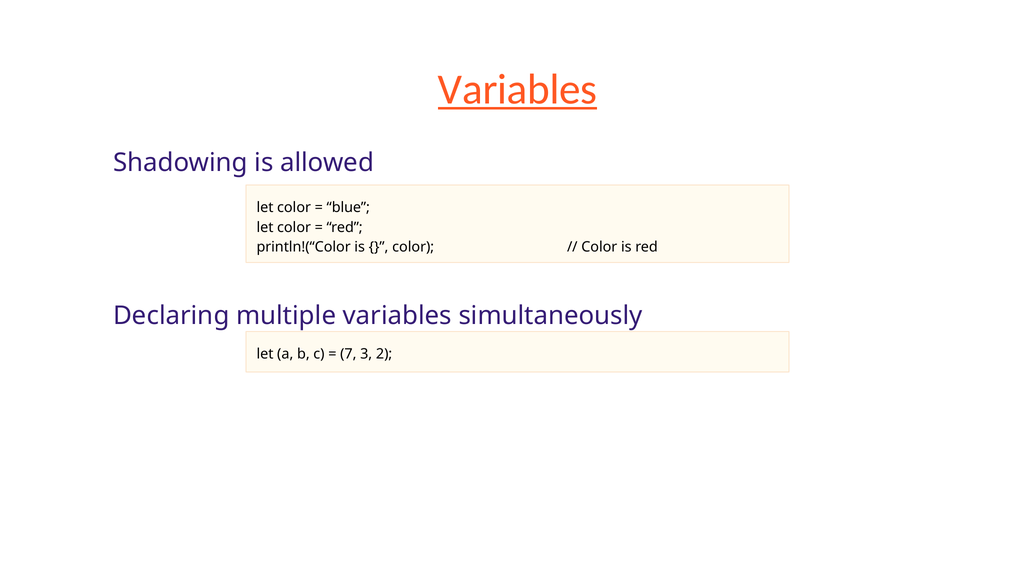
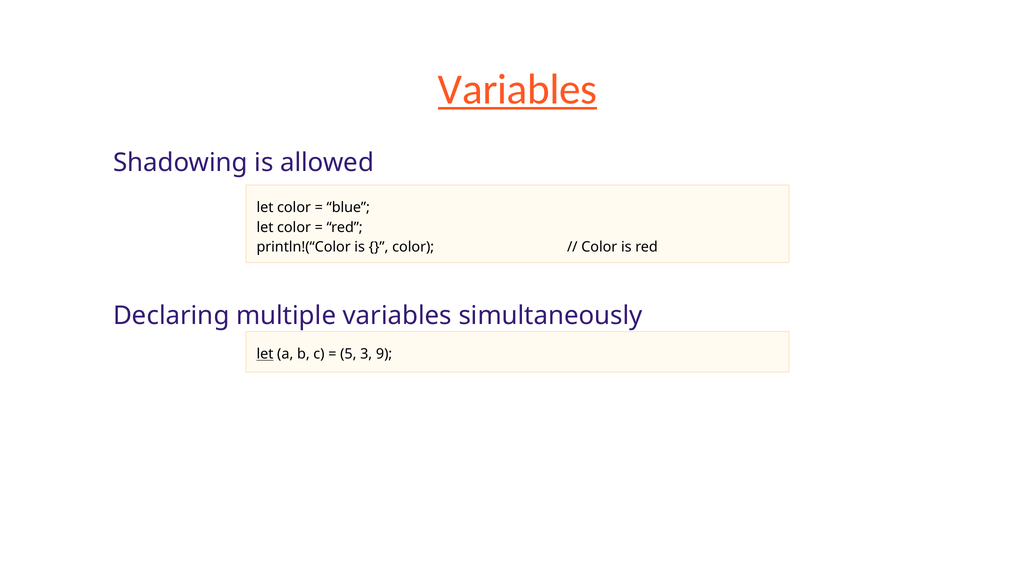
let at (265, 354) underline: none -> present
7: 7 -> 5
2: 2 -> 9
